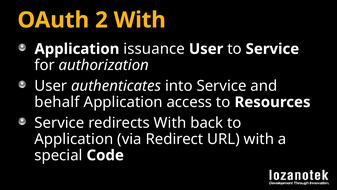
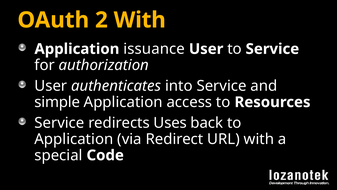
behalf: behalf -> simple
redirects With: With -> Uses
